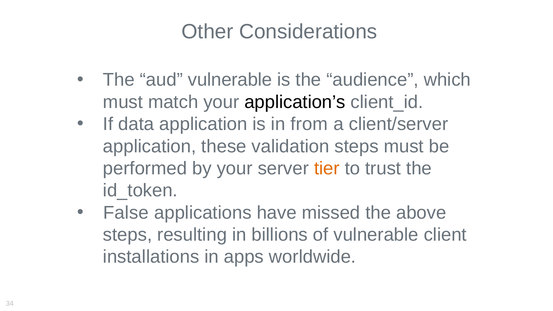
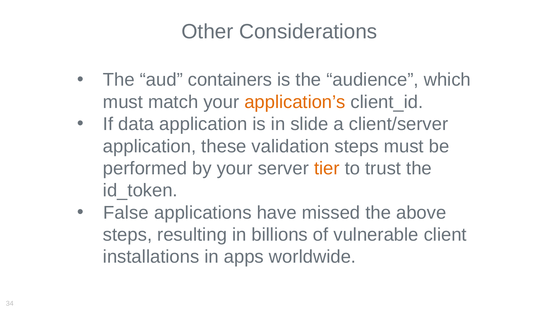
aud vulnerable: vulnerable -> containers
application’s colour: black -> orange
from: from -> slide
